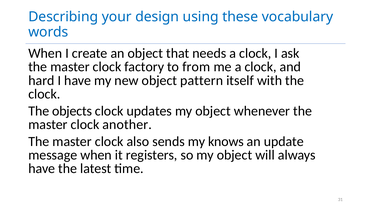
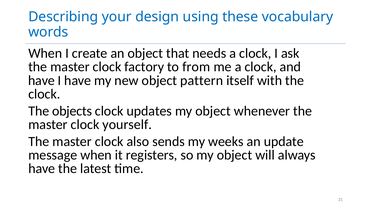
hard at (41, 80): hard -> have
another: another -> yourself
knows: knows -> weeks
